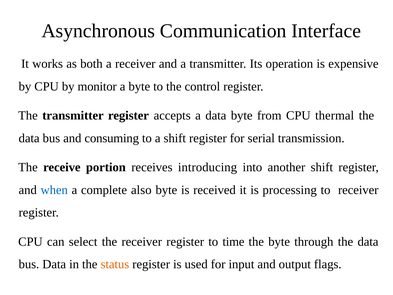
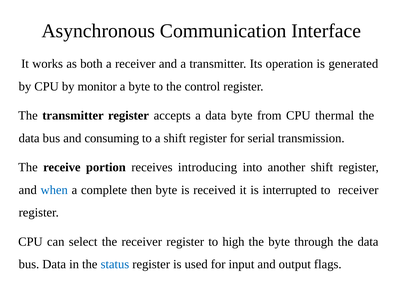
expensive: expensive -> generated
also: also -> then
processing: processing -> interrupted
time: time -> high
status colour: orange -> blue
